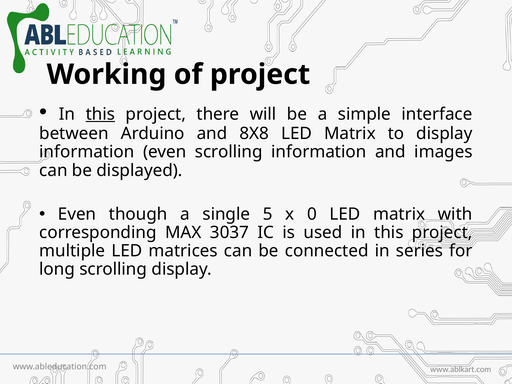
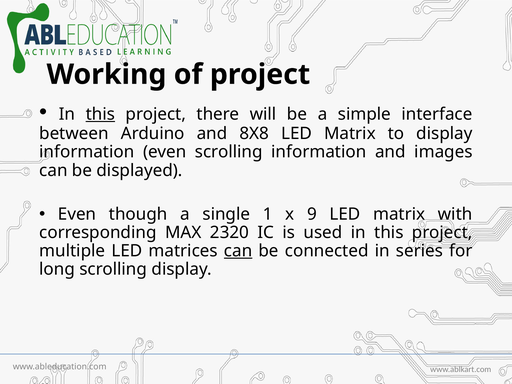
5: 5 -> 1
0: 0 -> 9
3037: 3037 -> 2320
can at (238, 251) underline: none -> present
